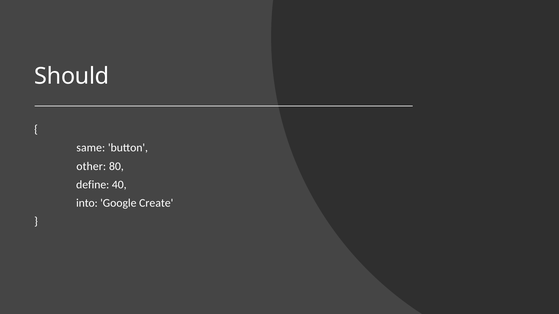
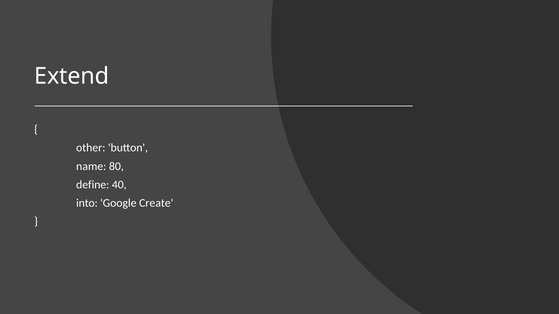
Should: Should -> Extend
same: same -> other
other: other -> name
